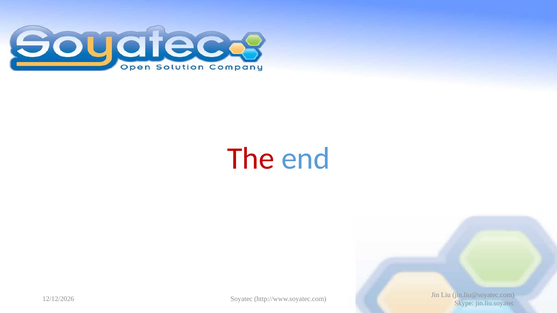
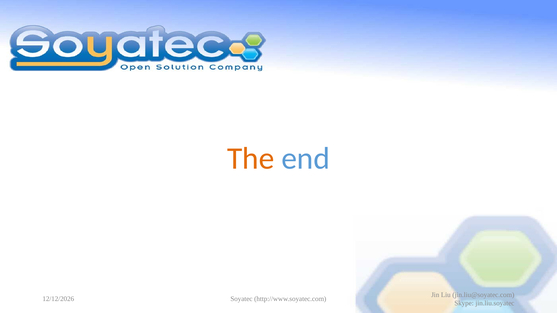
The colour: red -> orange
